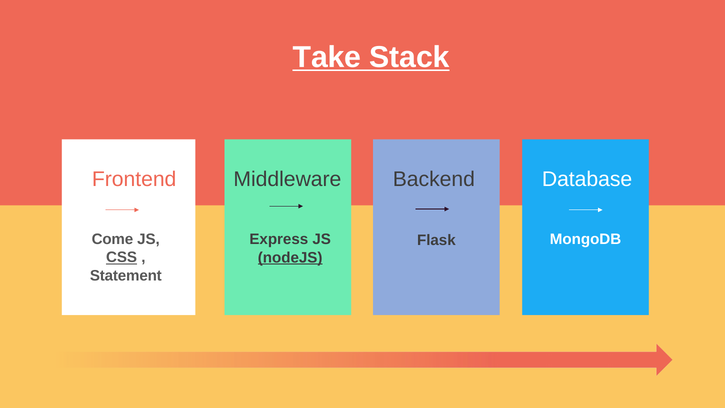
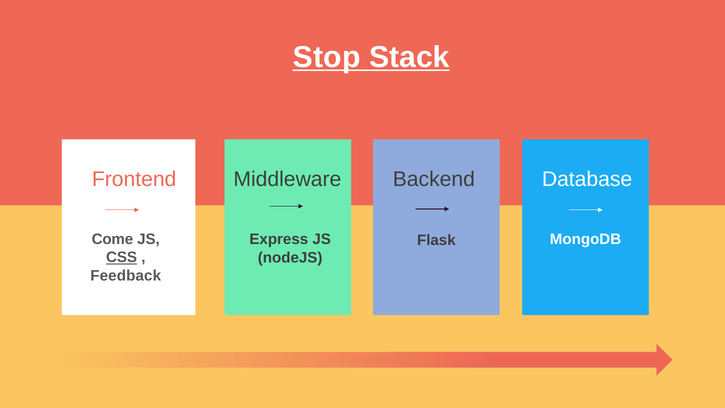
Take: Take -> Stop
nodeJS underline: present -> none
Statement: Statement -> Feedback
